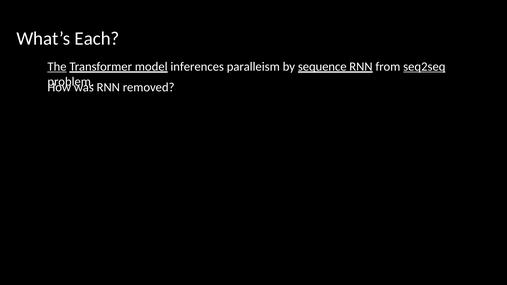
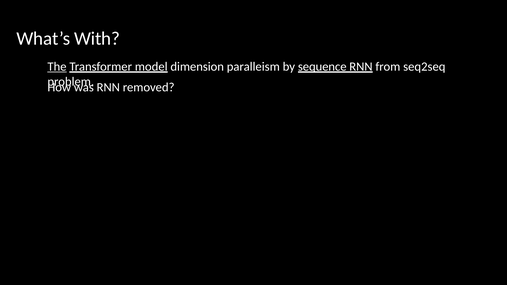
Each: Each -> With
inferences: inferences -> dimension
seq2seq underline: present -> none
